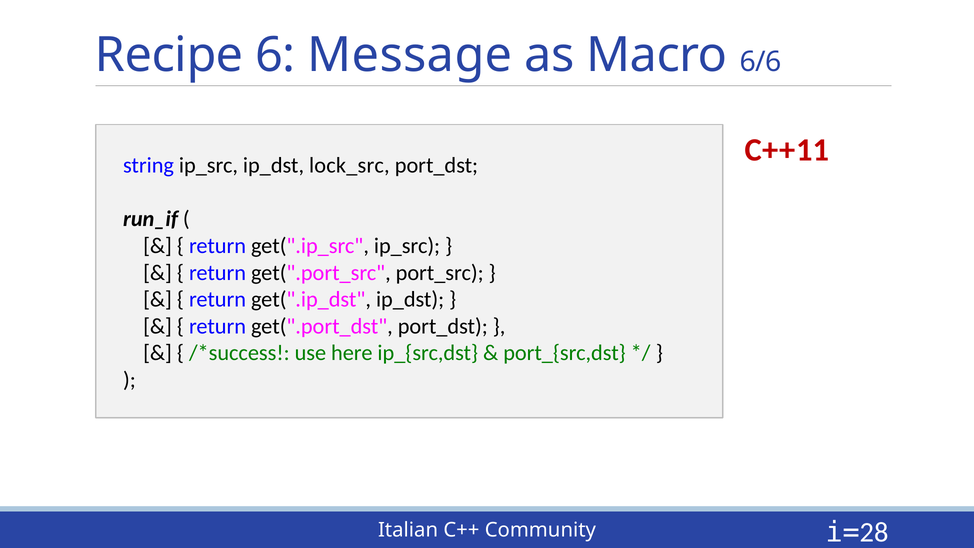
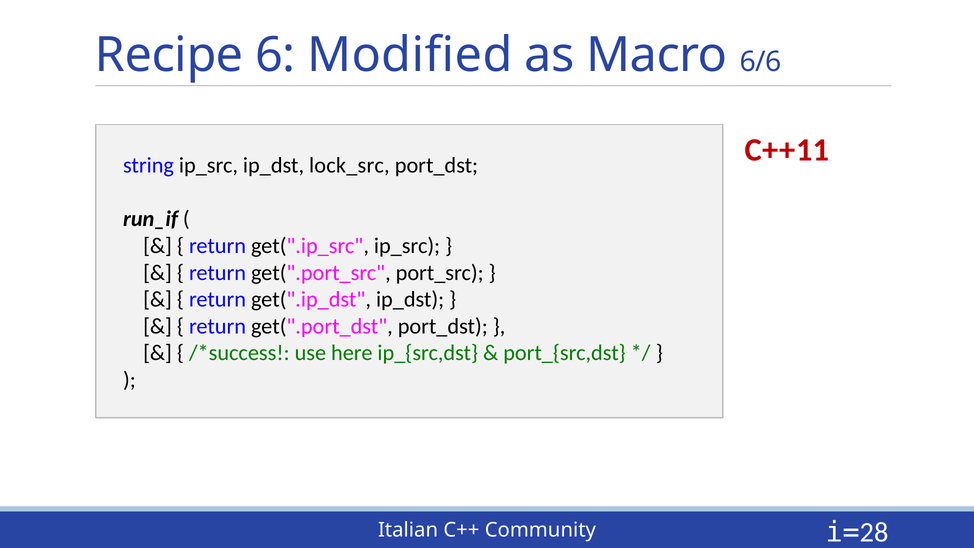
Message: Message -> Modified
